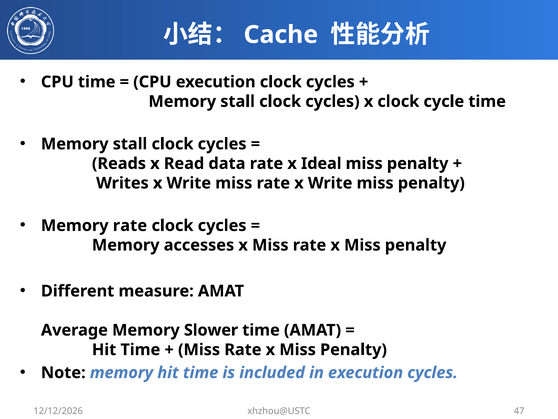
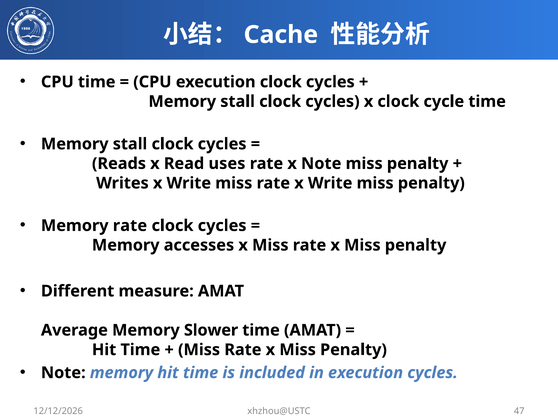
data: data -> uses
x Ideal: Ideal -> Note
